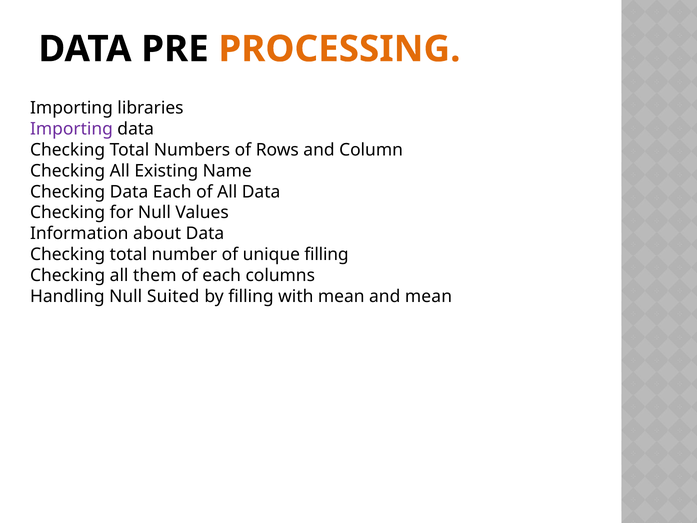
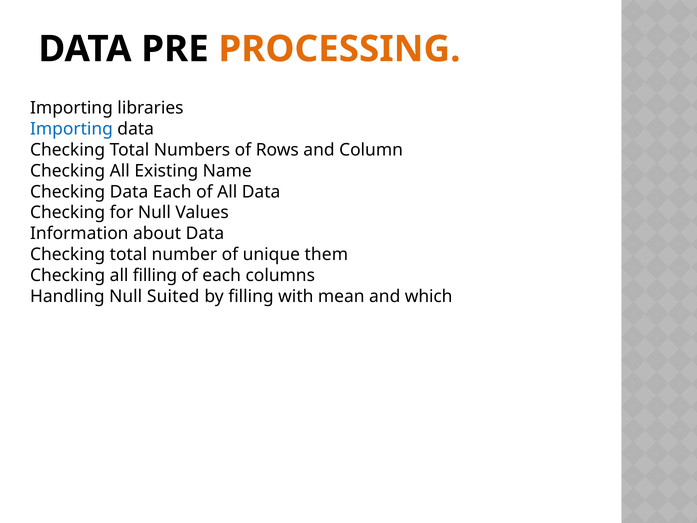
Importing at (71, 129) colour: purple -> blue
unique filling: filling -> them
all them: them -> filling
and mean: mean -> which
